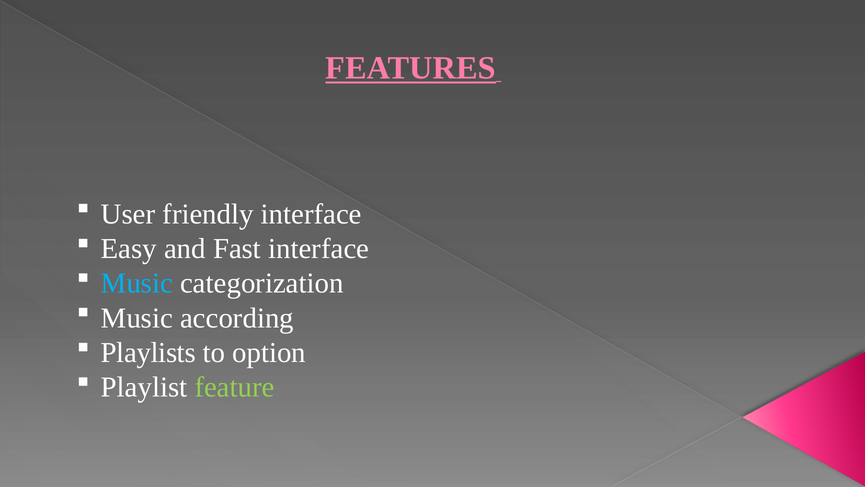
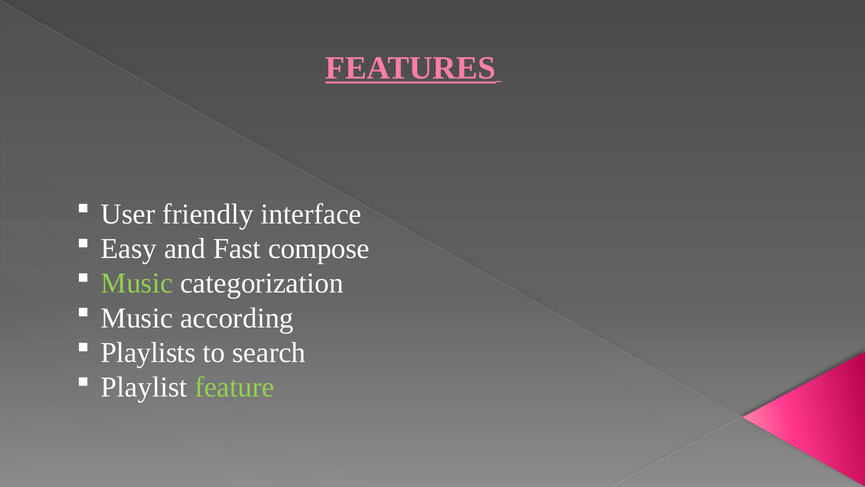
Fast interface: interface -> compose
Music at (137, 283) colour: light blue -> light green
option: option -> search
